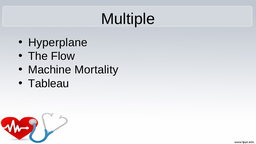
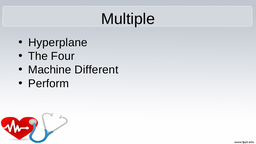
Flow: Flow -> Four
Mortality: Mortality -> Different
Tableau: Tableau -> Perform
